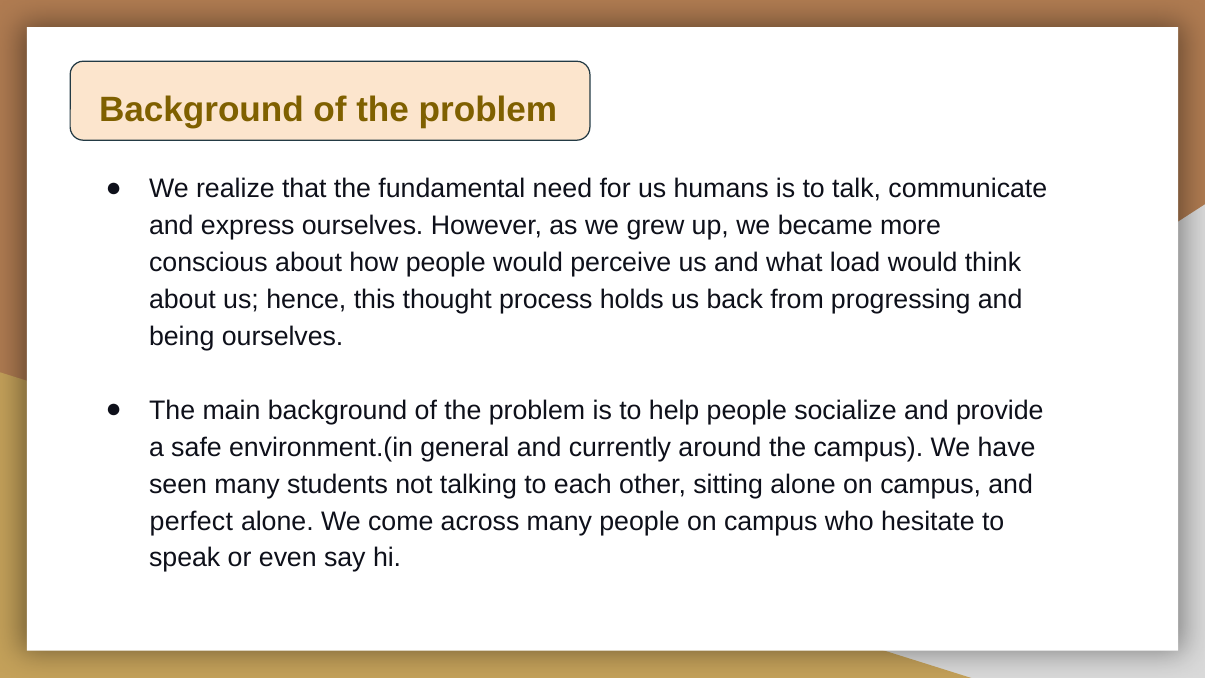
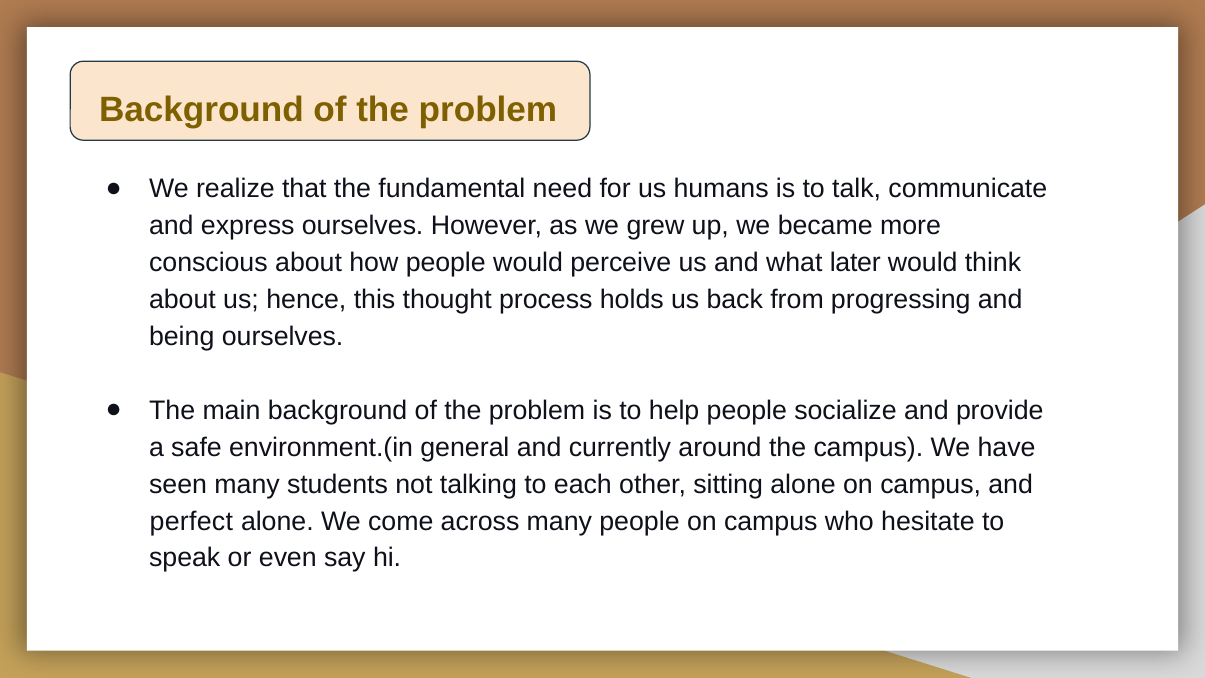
load: load -> later
